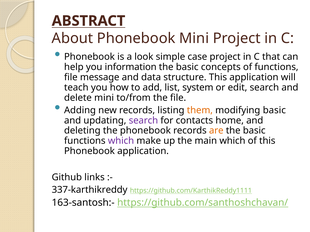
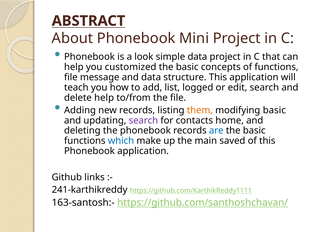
simple case: case -> data
information: information -> customized
system: system -> logged
delete mini: mini -> help
are colour: orange -> blue
which at (121, 141) colour: purple -> blue
main which: which -> saved
337-karthikreddy: 337-karthikreddy -> 241-karthikreddy
